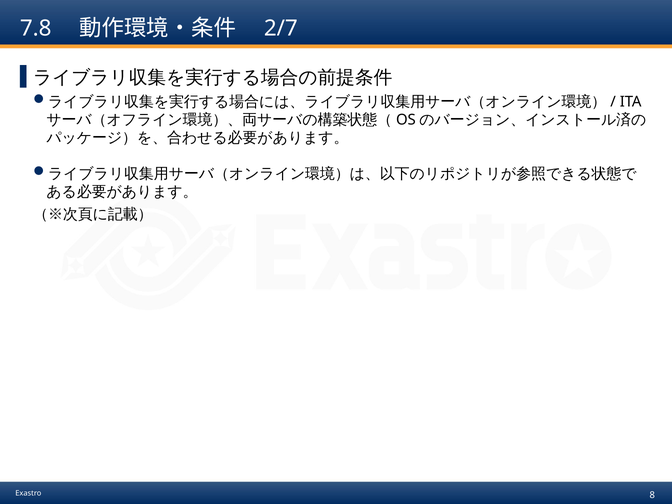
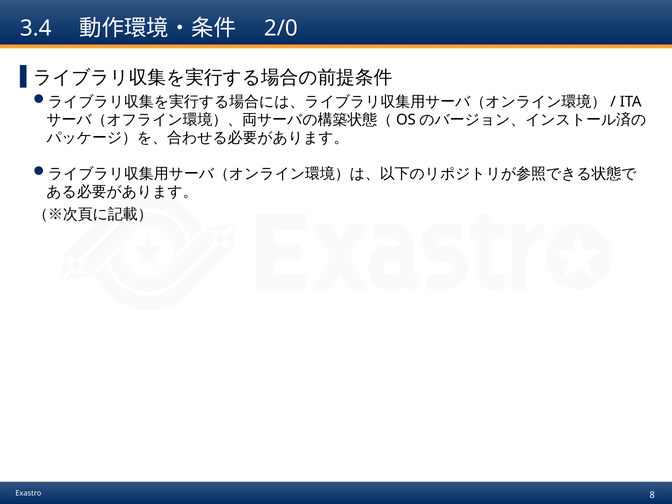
7.8: 7.8 -> 3.4
2/7: 2/7 -> 2/0
